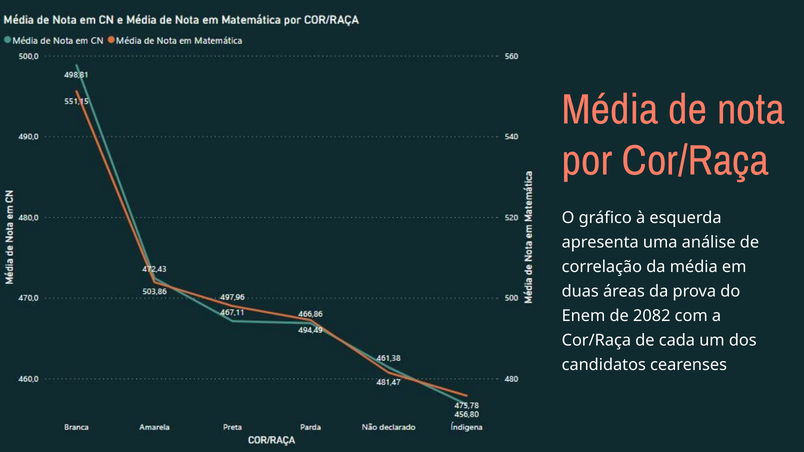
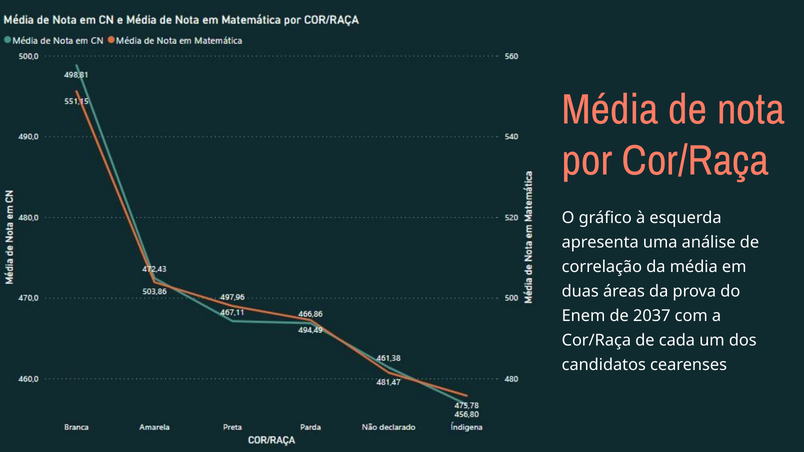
2082: 2082 -> 2037
